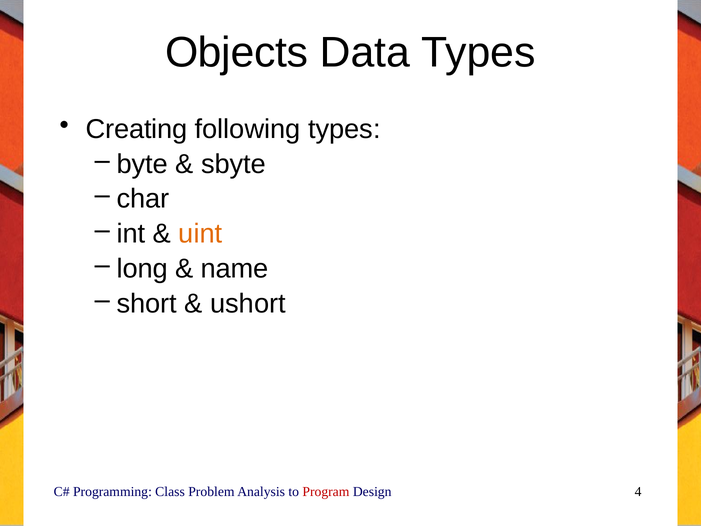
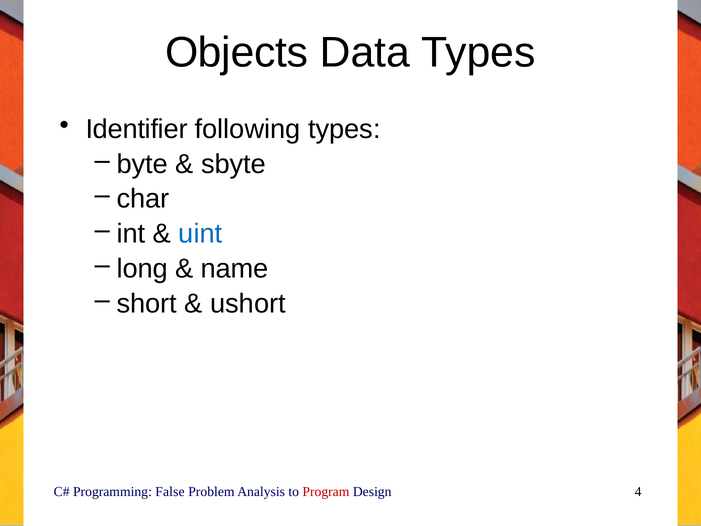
Creating: Creating -> Identifier
uint colour: orange -> blue
Class: Class -> False
